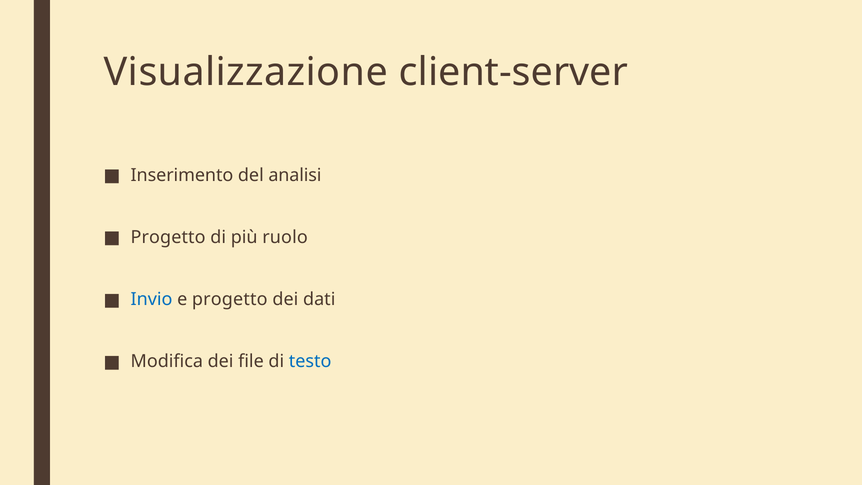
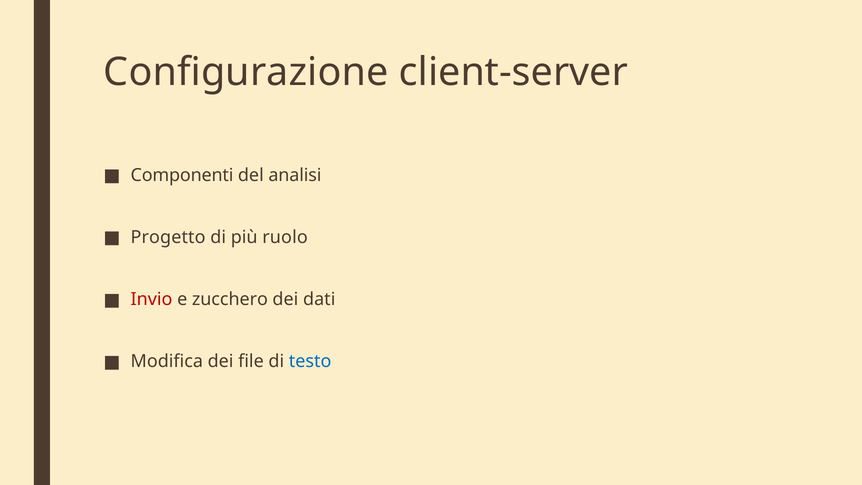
Visualizzazione: Visualizzazione -> Configurazione
Inserimento: Inserimento -> Componenti
Invio colour: blue -> red
e progetto: progetto -> zucchero
